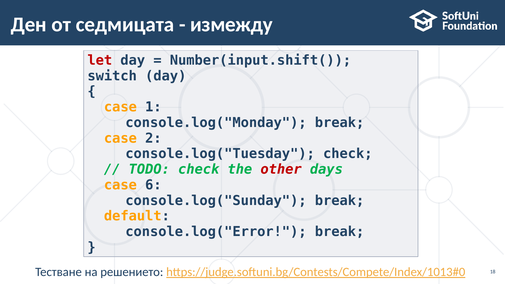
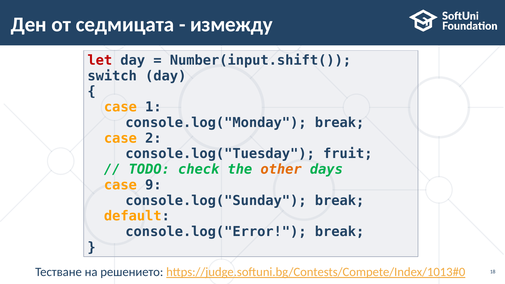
console.log("Tuesday check: check -> fruit
other colour: red -> orange
6: 6 -> 9
